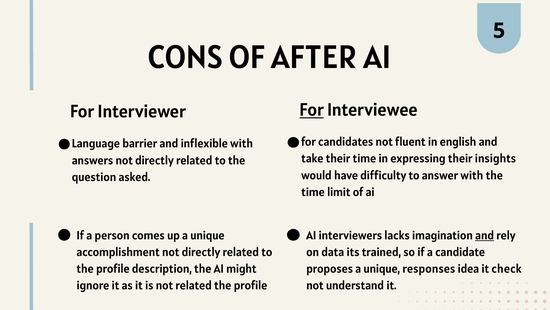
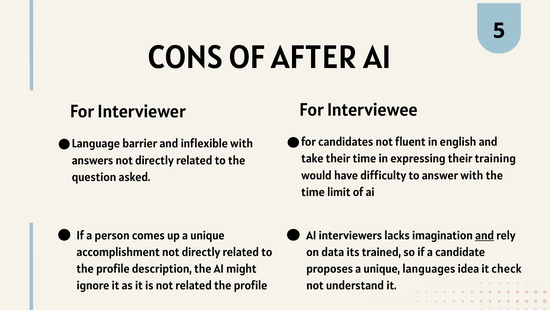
For at (312, 110) underline: present -> none
insights: insights -> training
responses: responses -> languages
